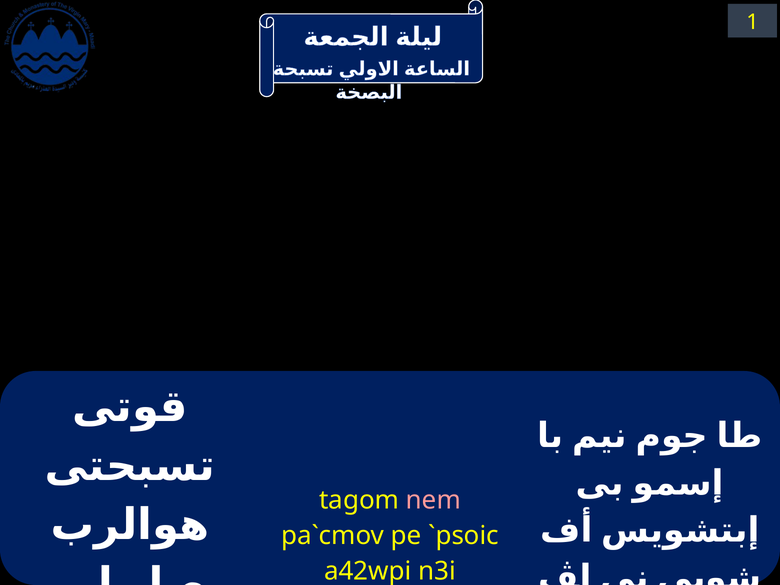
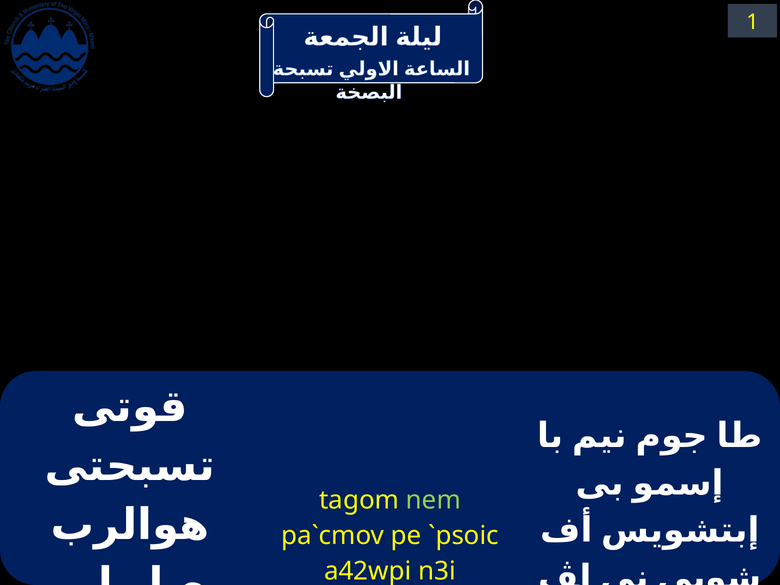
nem colour: pink -> light green
